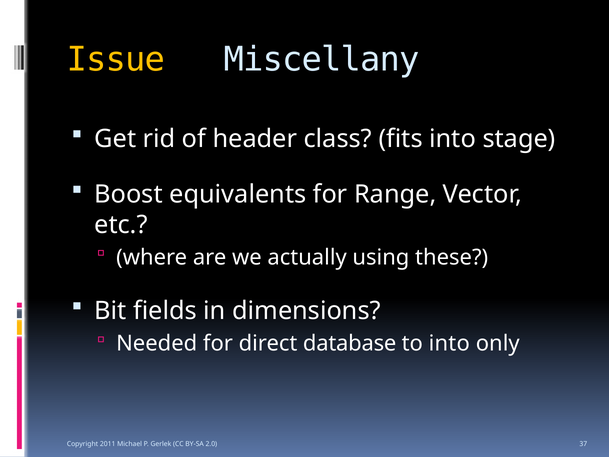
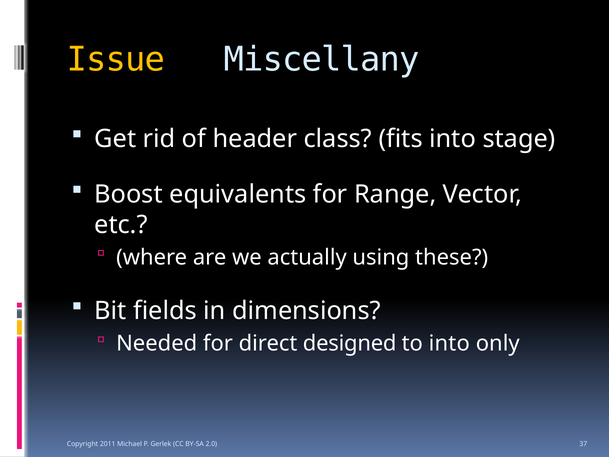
database: database -> designed
